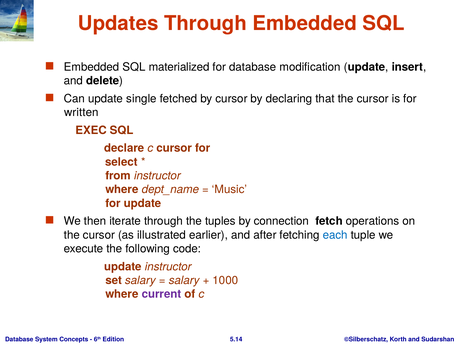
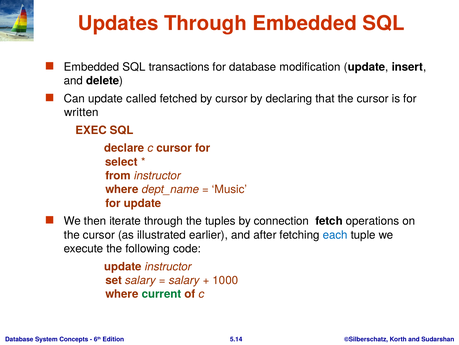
materialized: materialized -> transactions
single: single -> called
current colour: purple -> green
